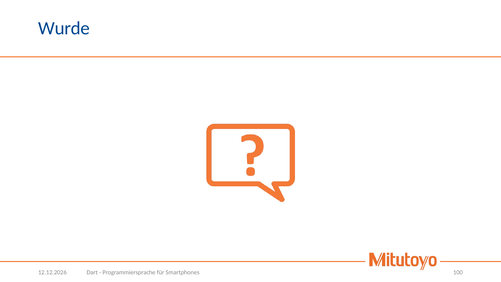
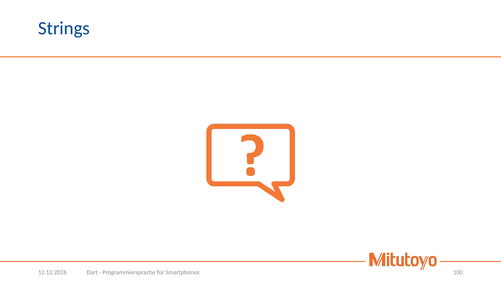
Wurde: Wurde -> Strings
